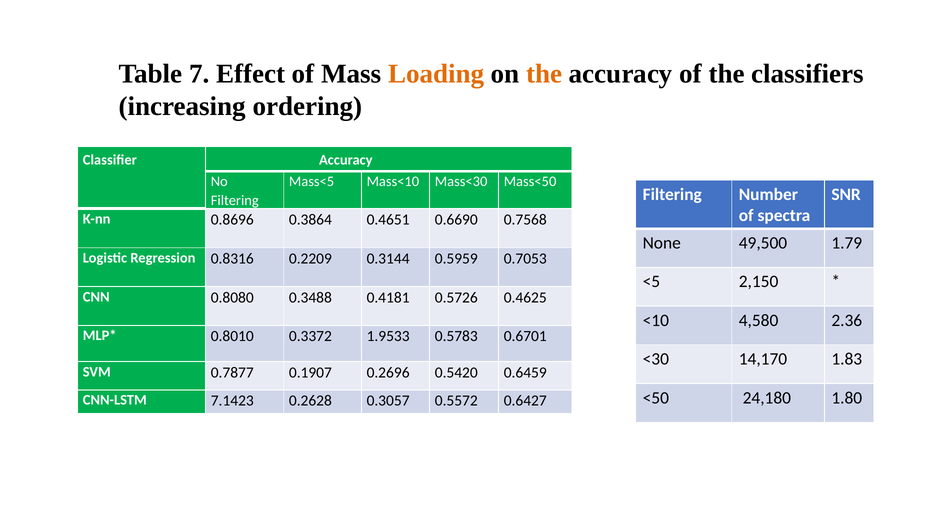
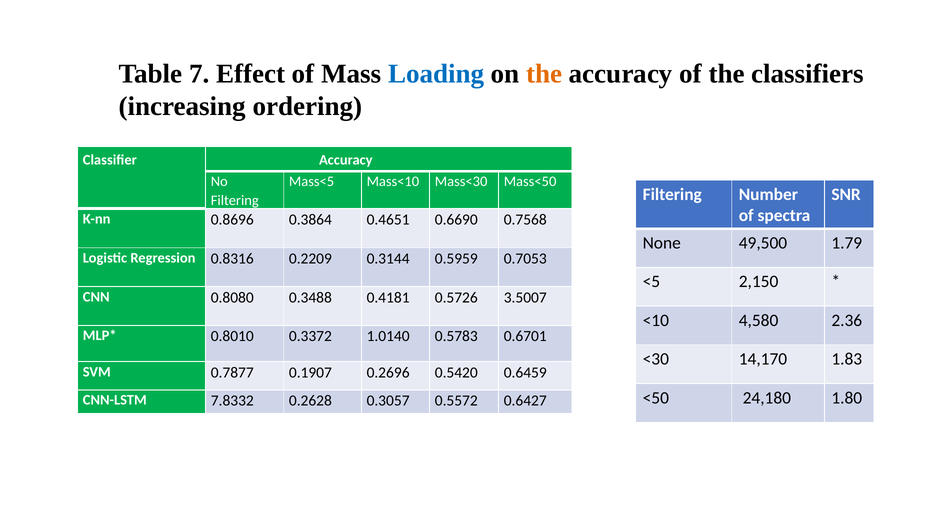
Loading colour: orange -> blue
0.4625: 0.4625 -> 3.5007
1.9533: 1.9533 -> 1.0140
7.1423: 7.1423 -> 7.8332
